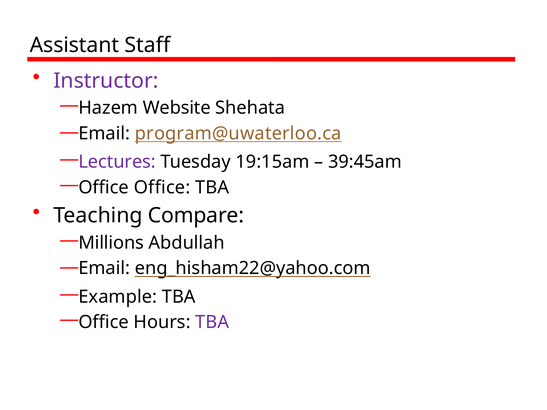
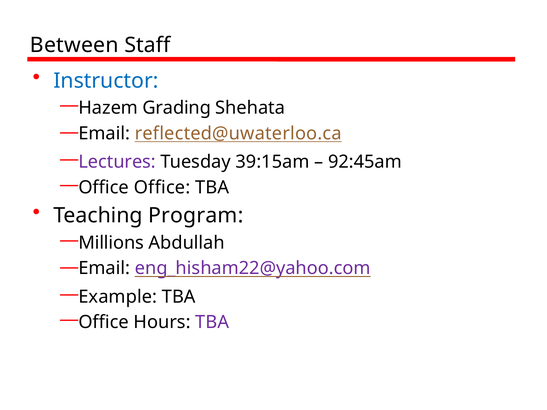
Assistant: Assistant -> Between
Instructor colour: purple -> blue
Website: Website -> Grading
program@uwaterloo.ca: program@uwaterloo.ca -> reflected@uwaterloo.ca
19:15am: 19:15am -> 39:15am
39:45am: 39:45am -> 92:45am
Compare: Compare -> Program
eng_hisham22@yahoo.com colour: black -> purple
